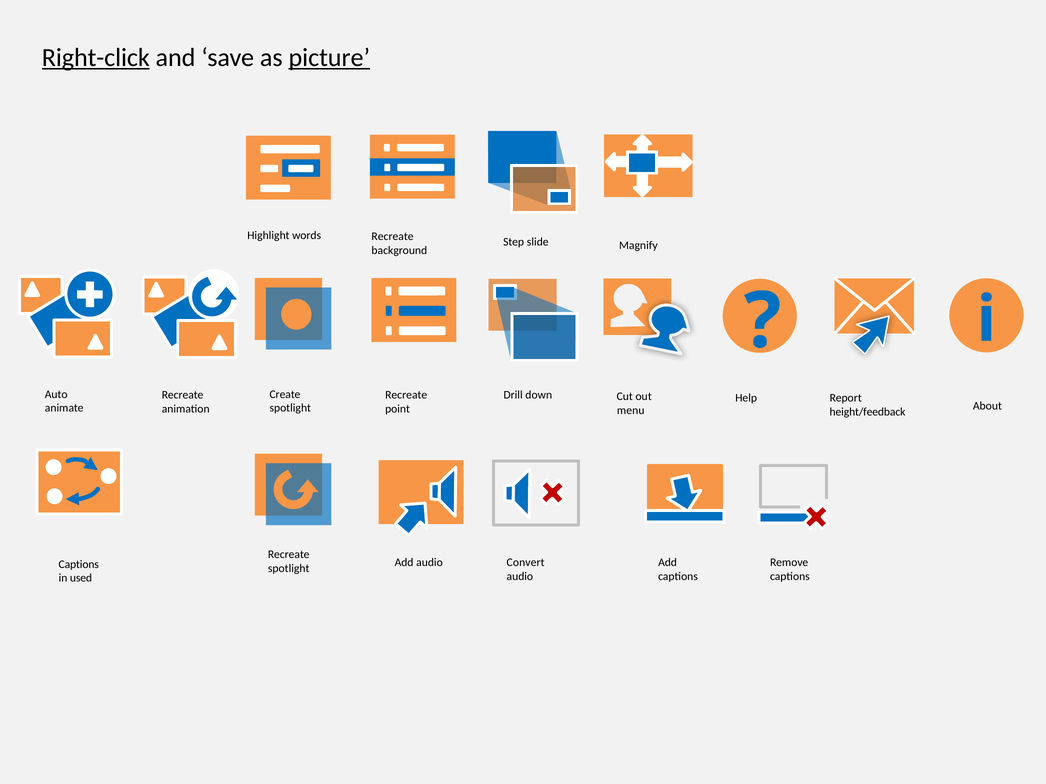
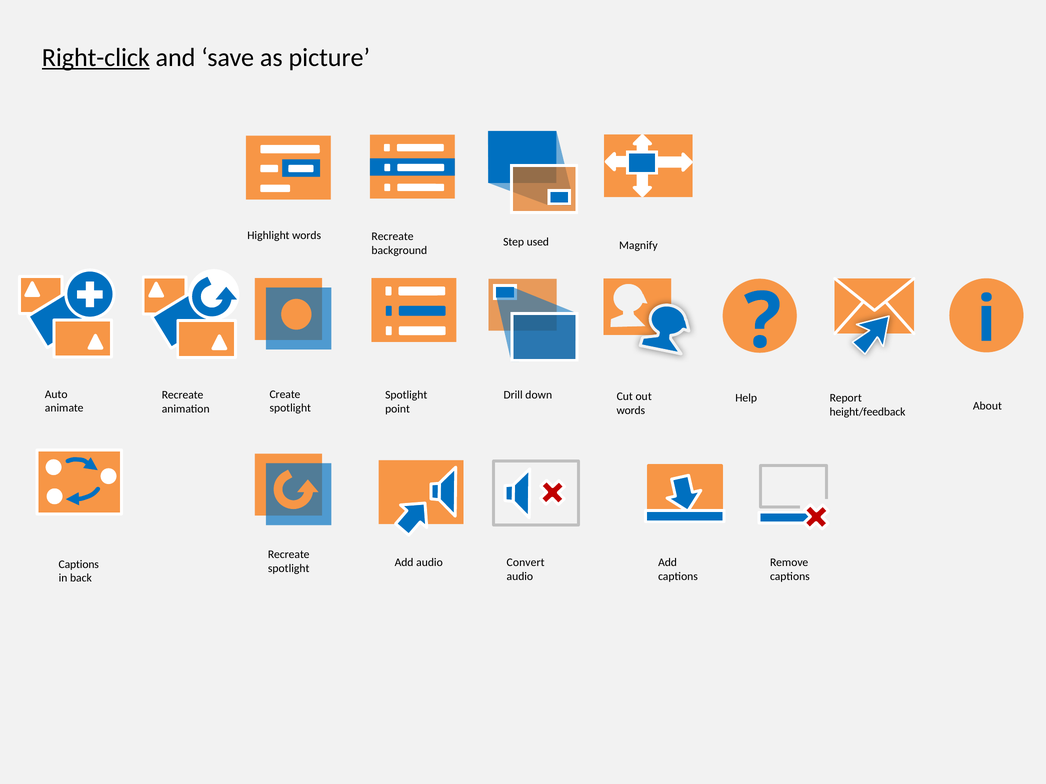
picture underline: present -> none
slide: slide -> used
Recreate at (406, 395): Recreate -> Spotlight
menu at (631, 411): menu -> words
used: used -> back
